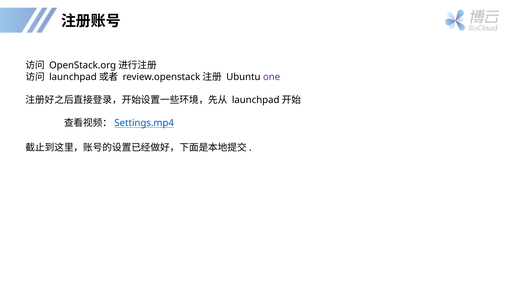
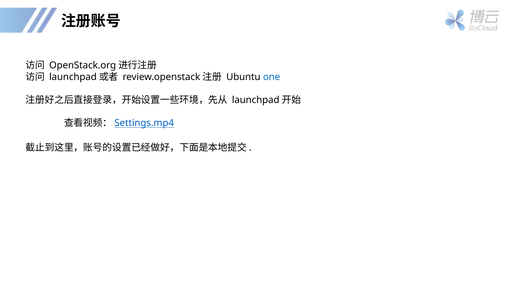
one colour: purple -> blue
